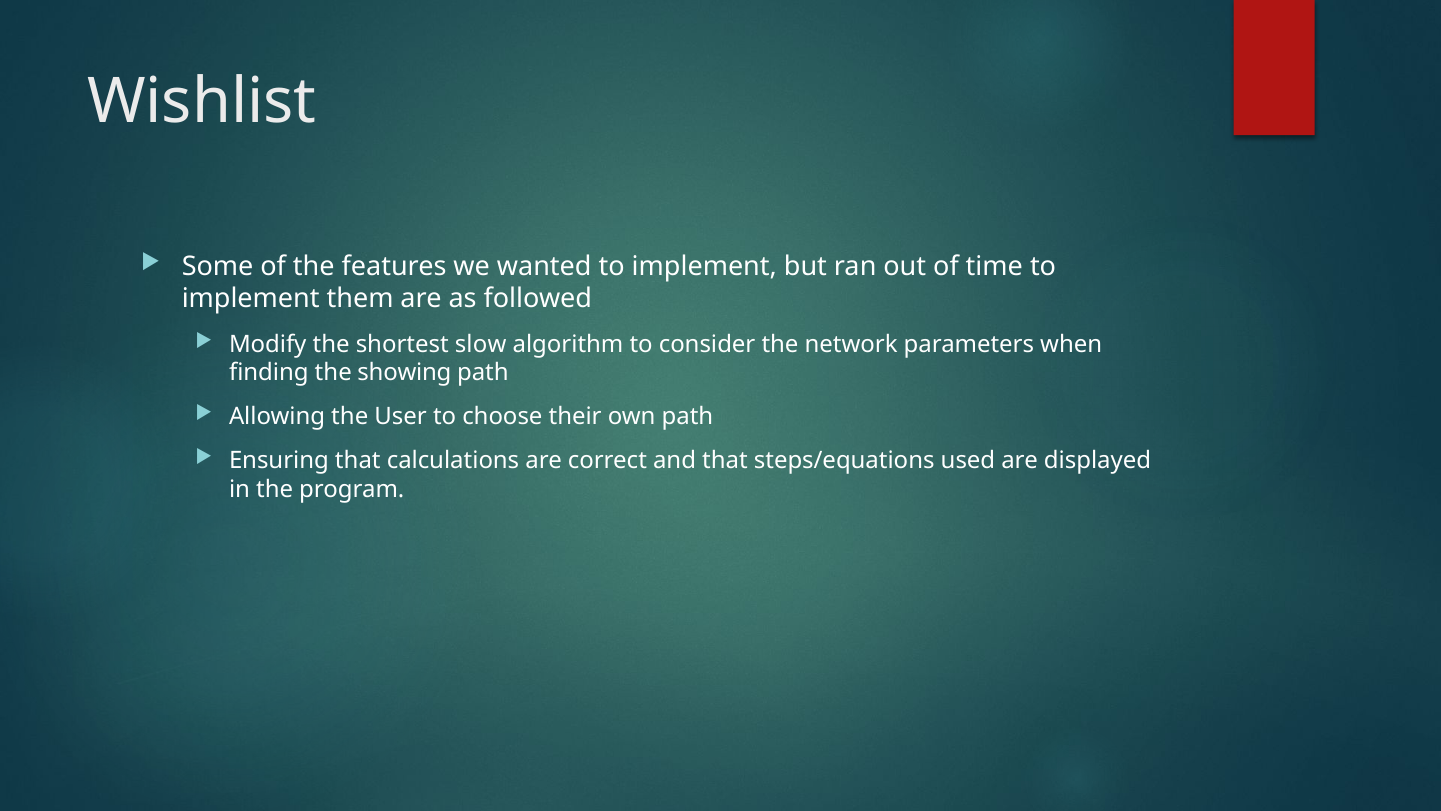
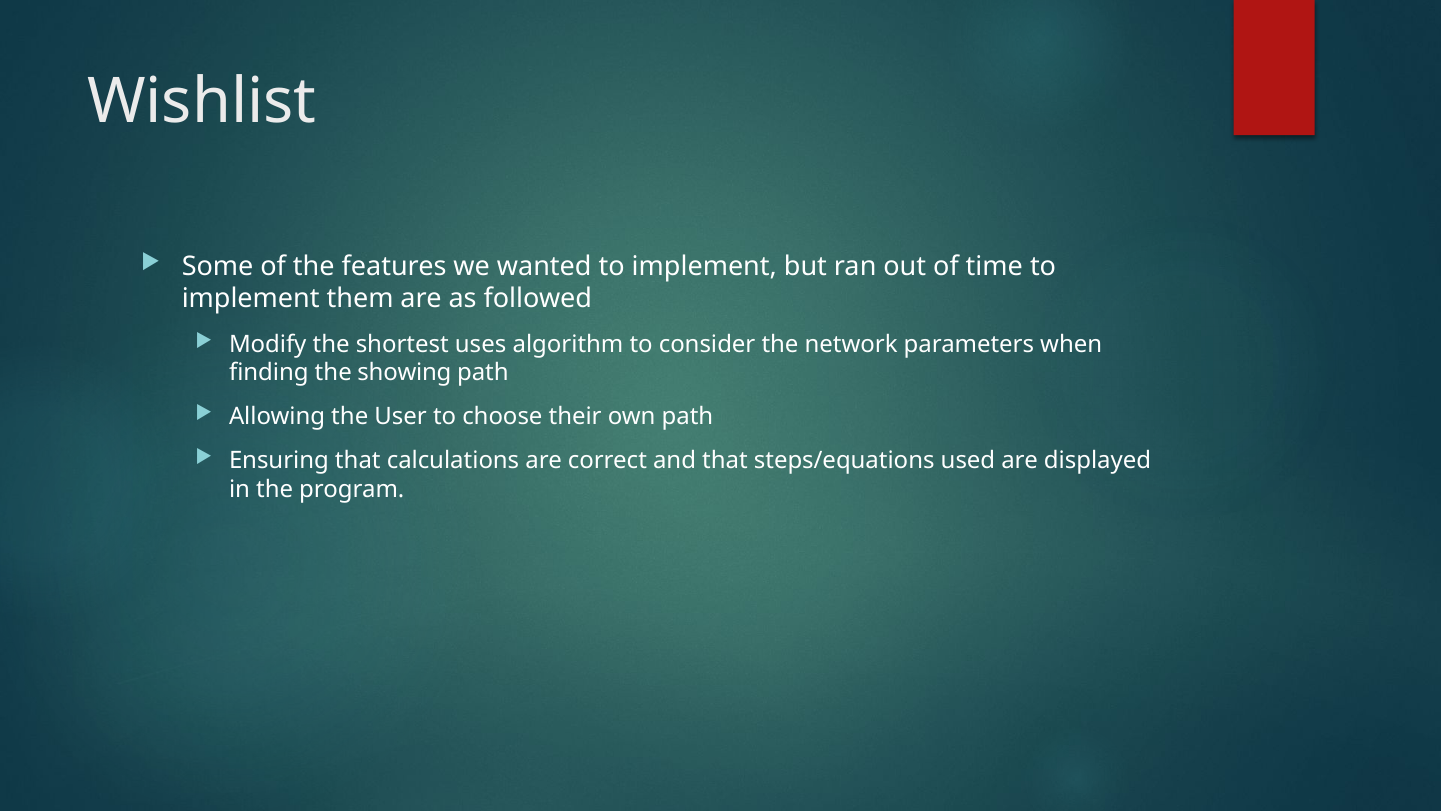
slow: slow -> uses
